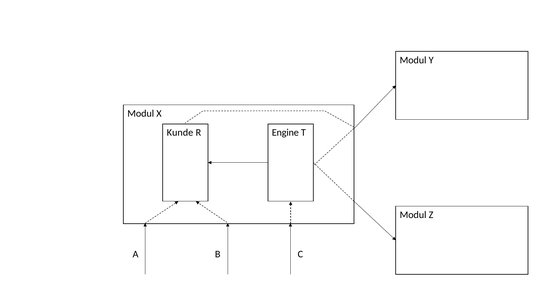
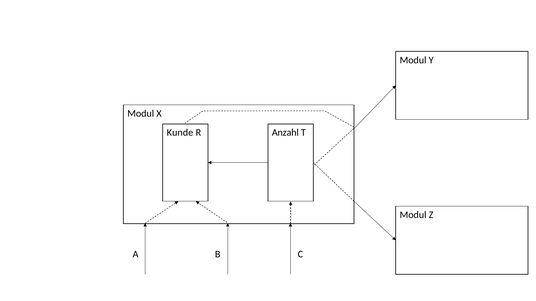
Engine: Engine -> Anzahl
